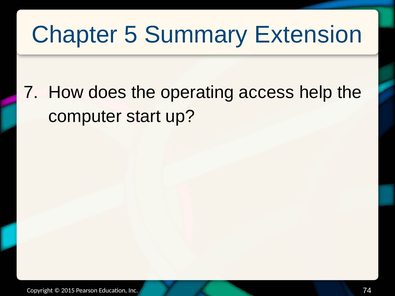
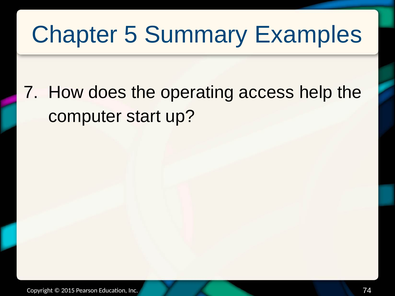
Extension: Extension -> Examples
